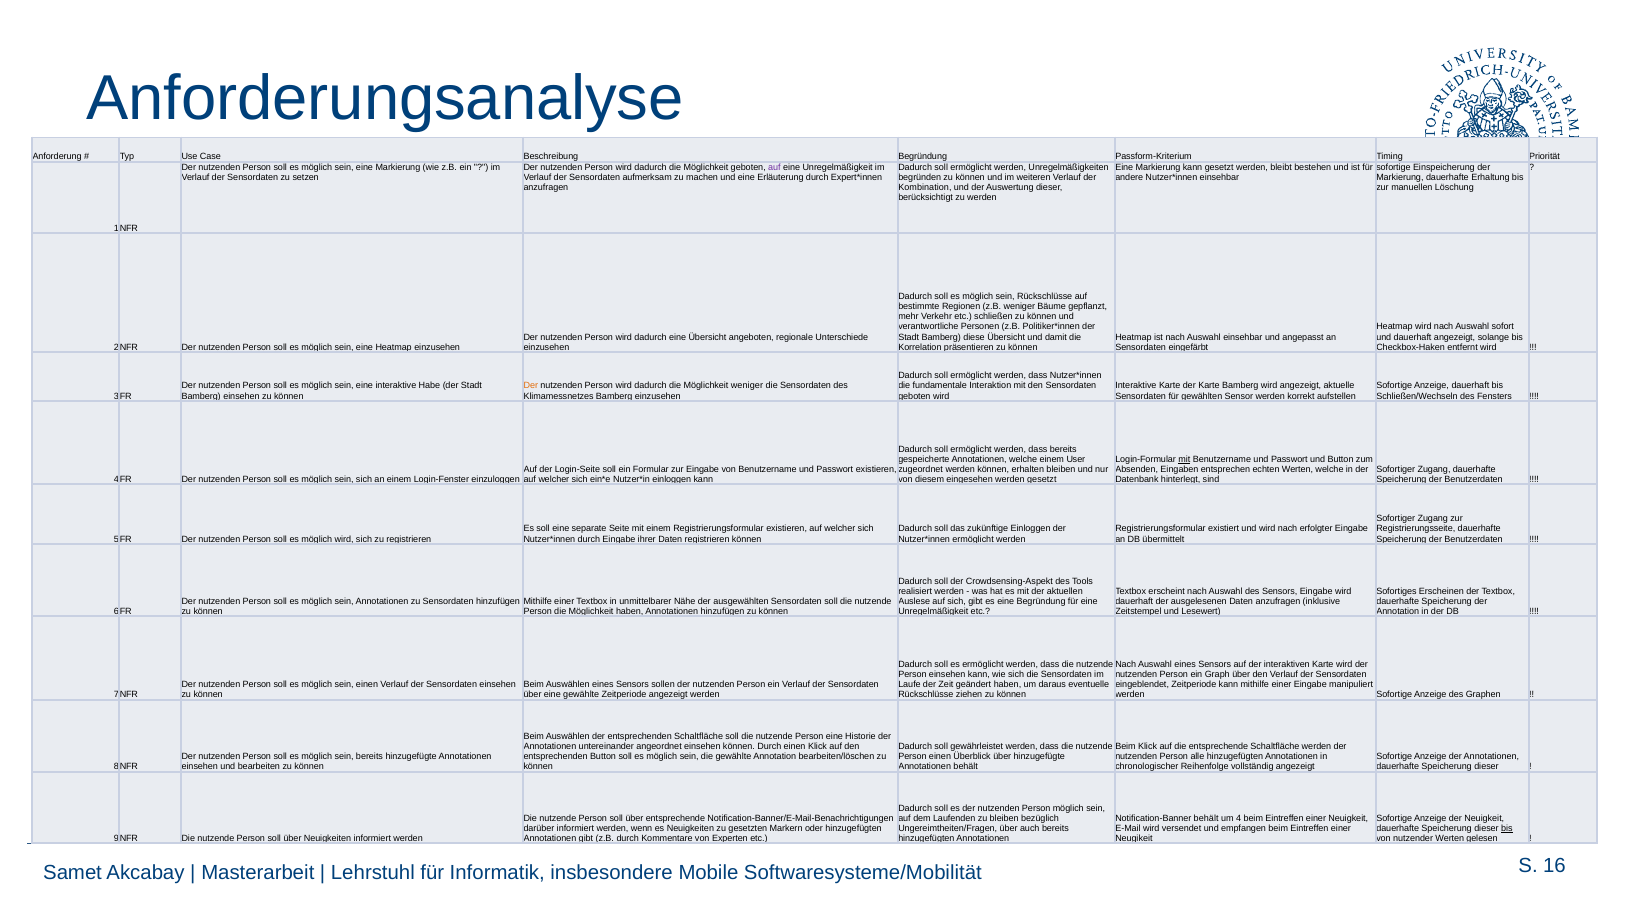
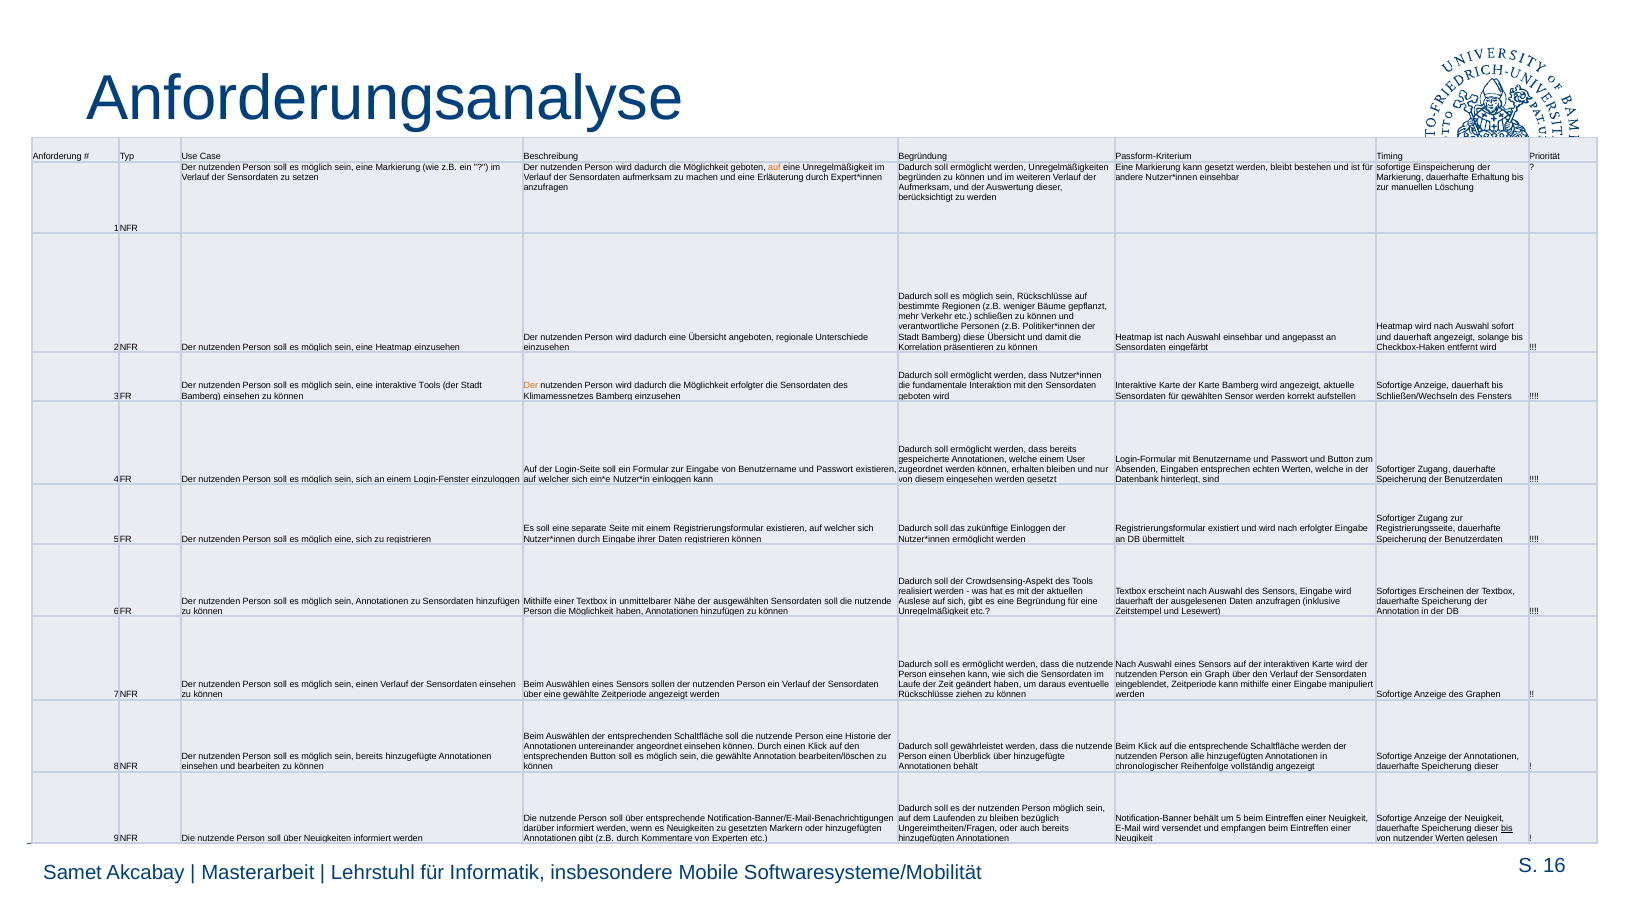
auf at (774, 167) colour: purple -> orange
Kombination at (925, 187): Kombination -> Aufmerksam
interaktive Habe: Habe -> Tools
Möglichkeit weniger: weniger -> erfolgter
mit at (1184, 459) underline: present -> none
möglich wird: wird -> eine
4: 4 -> 5
Ungereimtheiten/Fragen über: über -> oder
